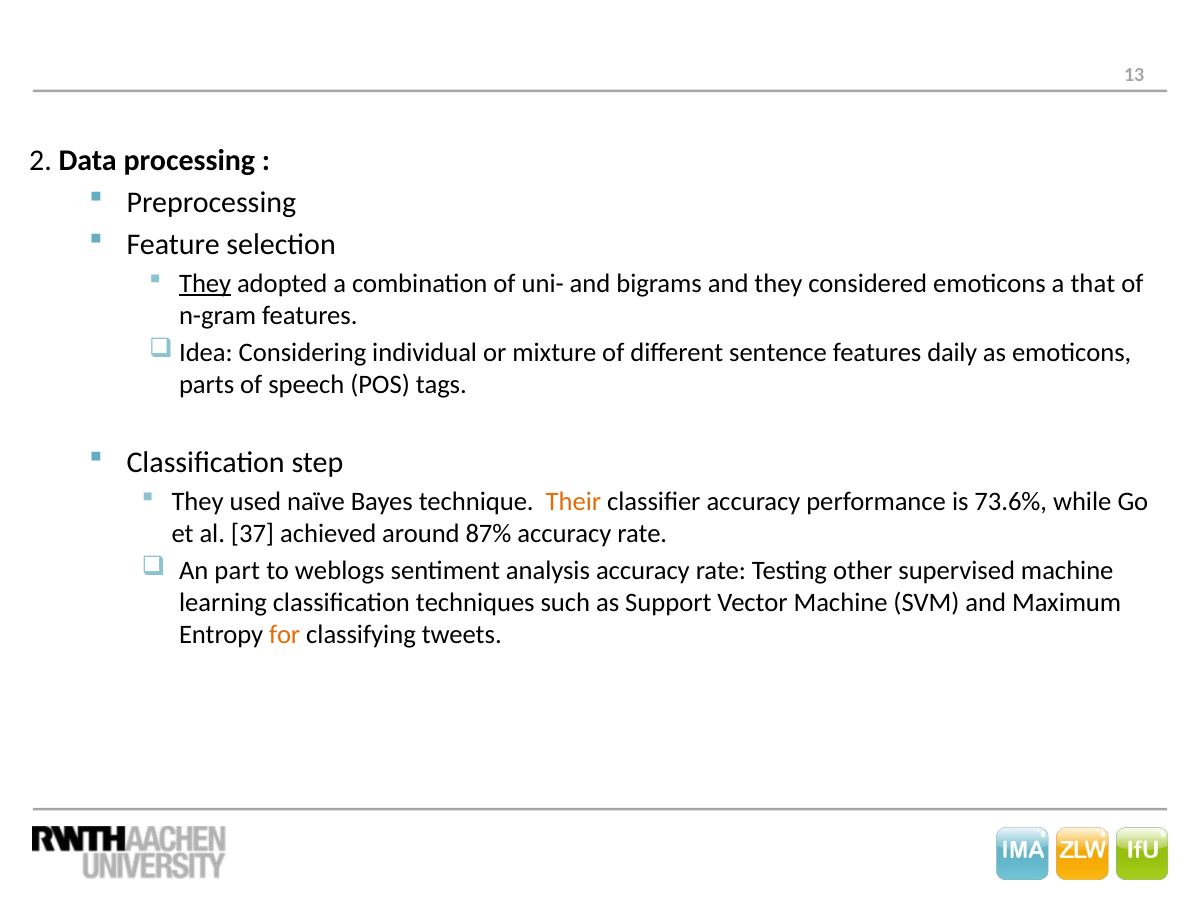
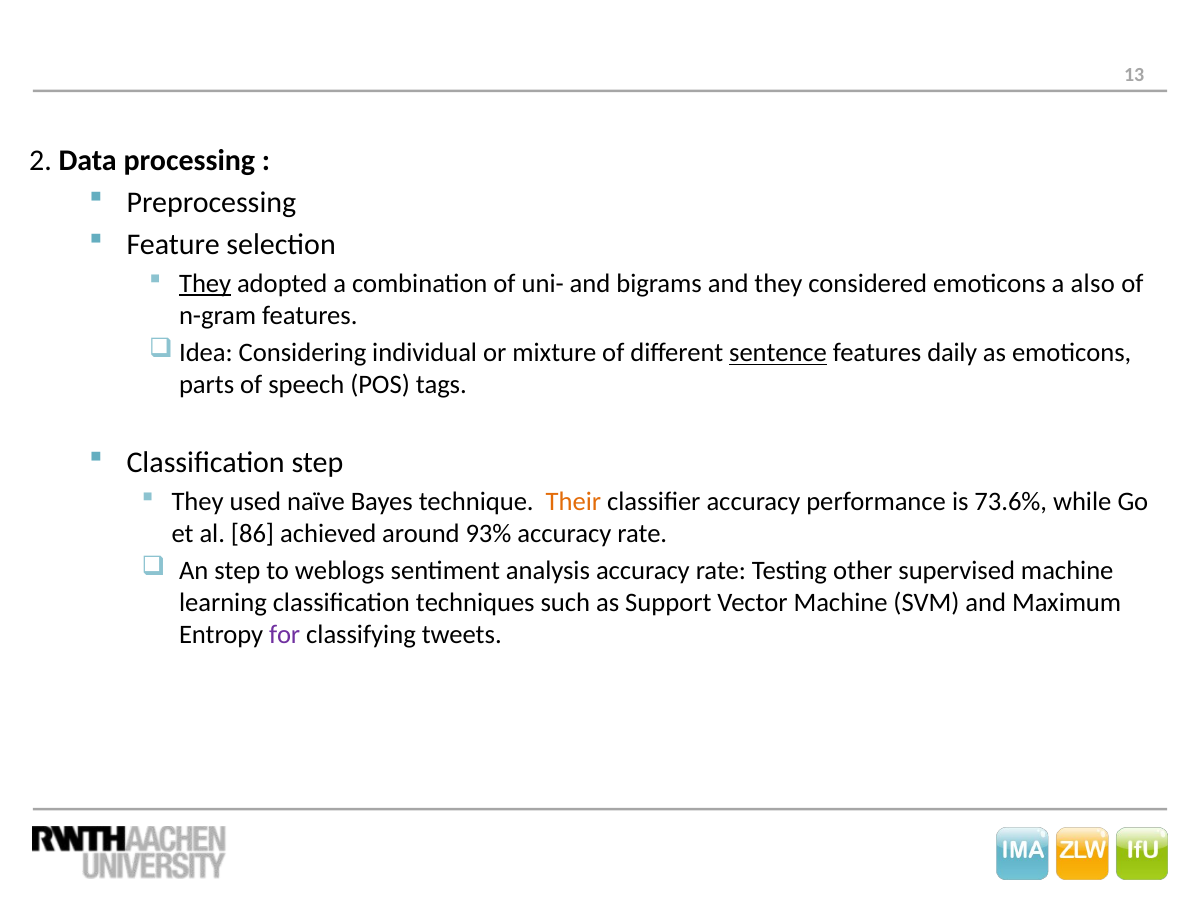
that: that -> also
sentence underline: none -> present
37: 37 -> 86
87%: 87% -> 93%
An part: part -> step
for colour: orange -> purple
